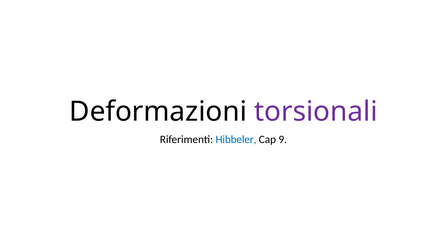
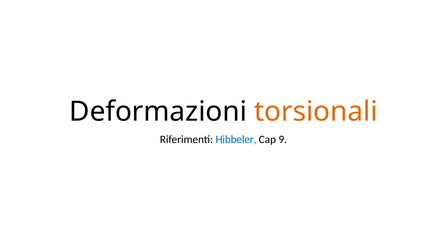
torsionali colour: purple -> orange
